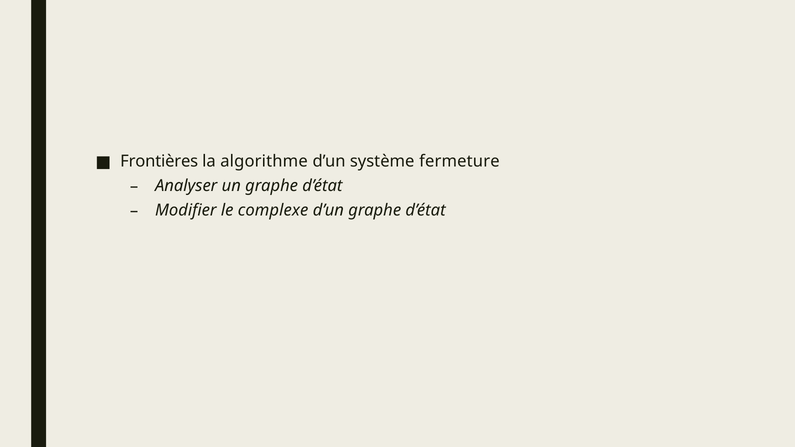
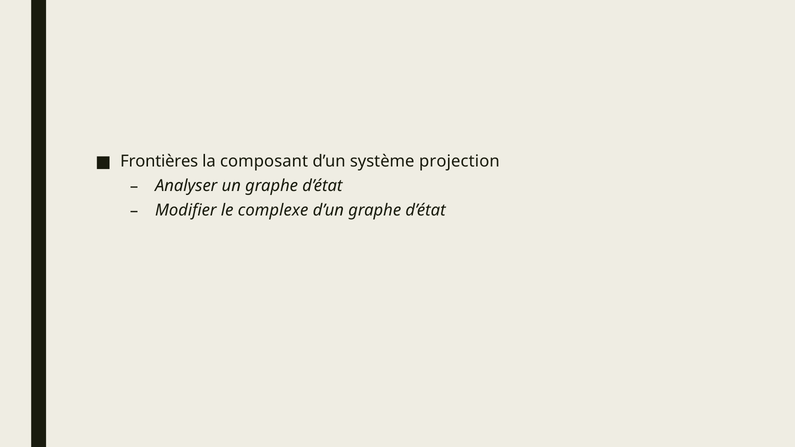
algorithme: algorithme -> composant
fermeture: fermeture -> projection
